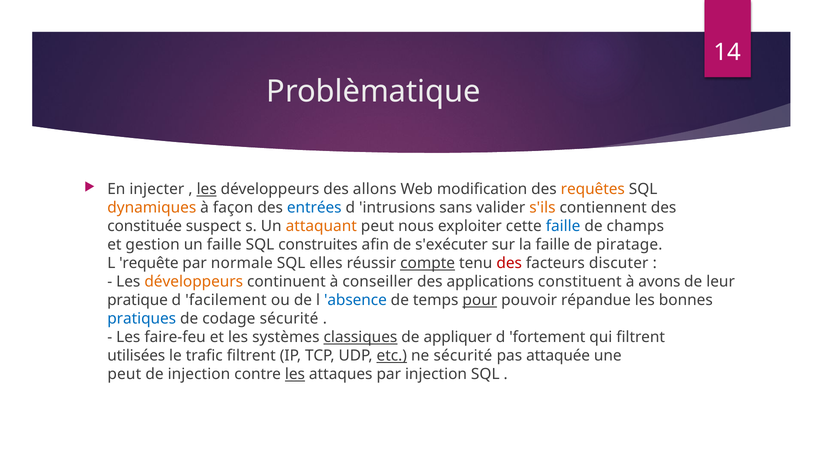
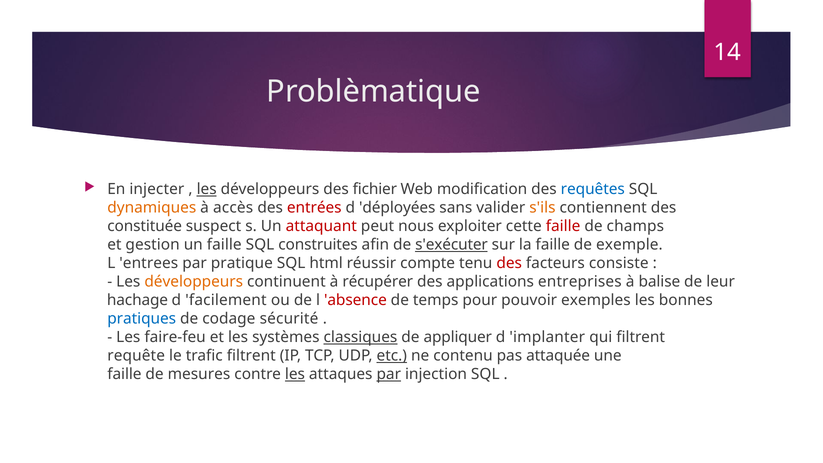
allons: allons -> fichier
requêtes colour: orange -> blue
façon: façon -> accès
entrées colour: blue -> red
intrusions: intrusions -> déployées
attaquant colour: orange -> red
faille at (563, 226) colour: blue -> red
s'exécuter underline: none -> present
piratage: piratage -> exemple
requête: requête -> entrees
normale: normale -> pratique
elles: elles -> html
compte underline: present -> none
discuter: discuter -> consiste
conseiller: conseiller -> récupérer
constituent: constituent -> entreprises
avons: avons -> balise
pratique: pratique -> hachage
absence colour: blue -> red
pour underline: present -> none
répandue: répandue -> exemples
fortement: fortement -> implanter
utilisées: utilisées -> requête
ne sécurité: sécurité -> contenu
peut at (124, 374): peut -> faille
de injection: injection -> mesures
par at (389, 374) underline: none -> present
